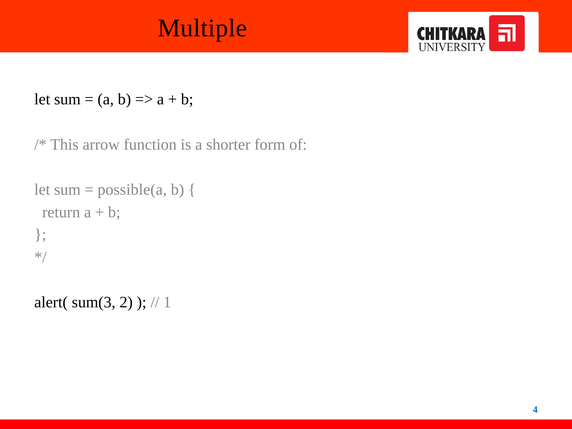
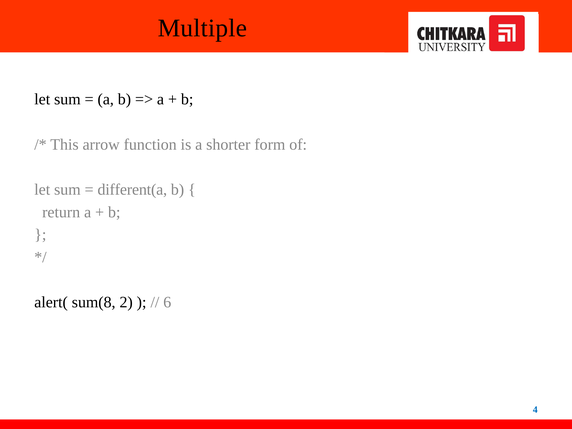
possible(a: possible(a -> different(a
sum(3: sum(3 -> sum(8
1: 1 -> 6
